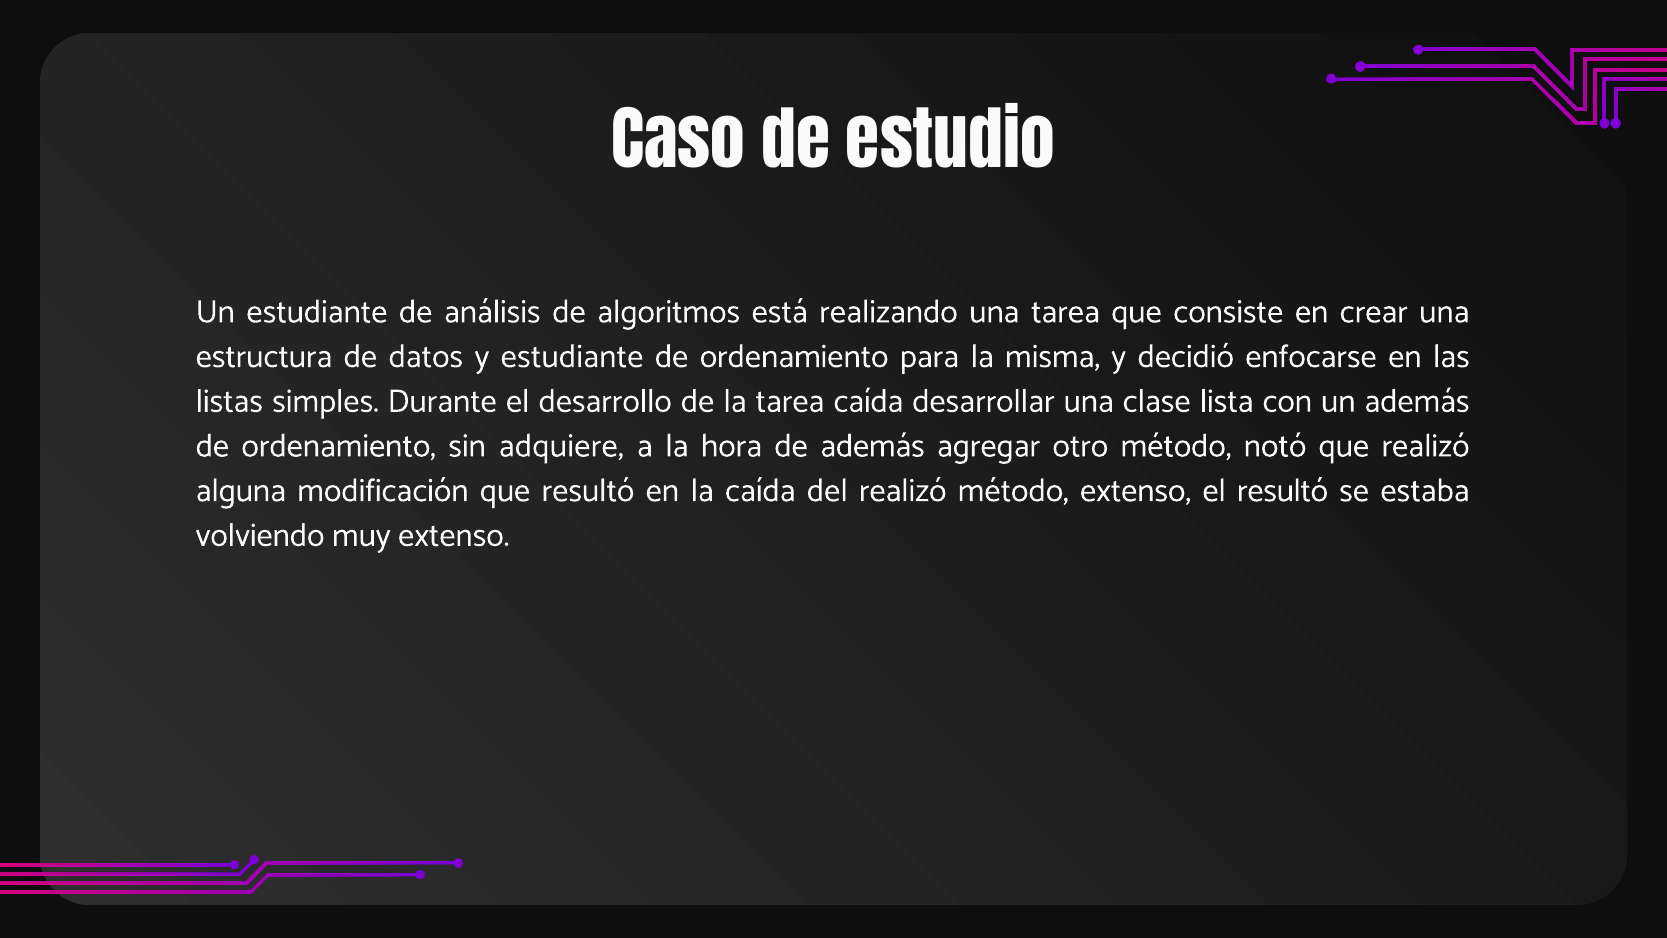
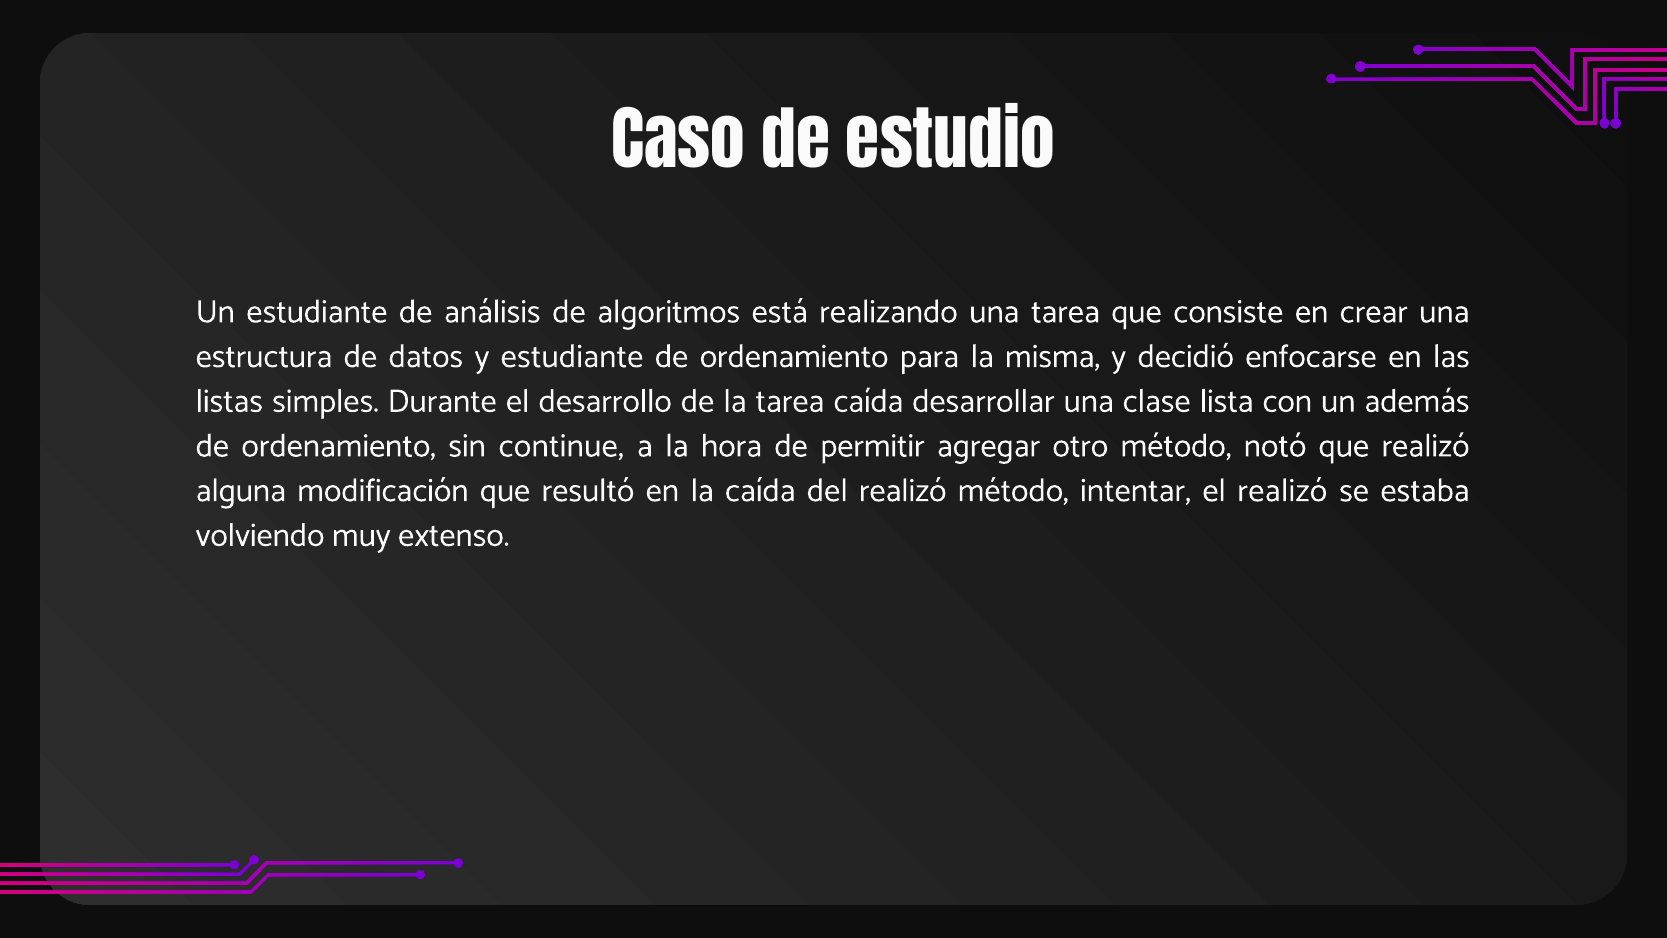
adquiere: adquiere -> continue
de además: además -> permitir
método extenso: extenso -> intentar
el resultó: resultó -> realizó
